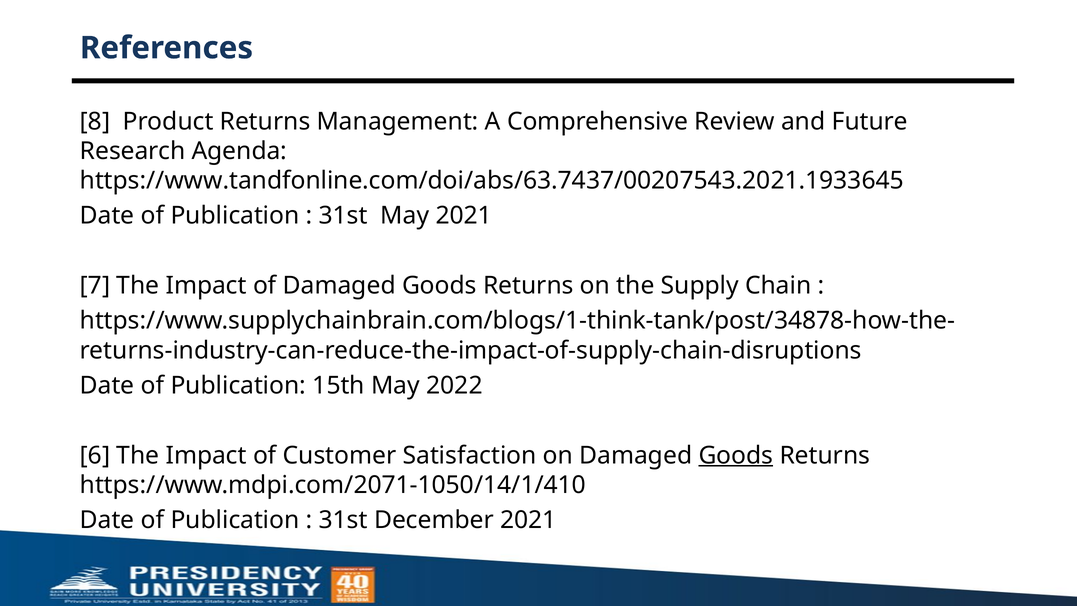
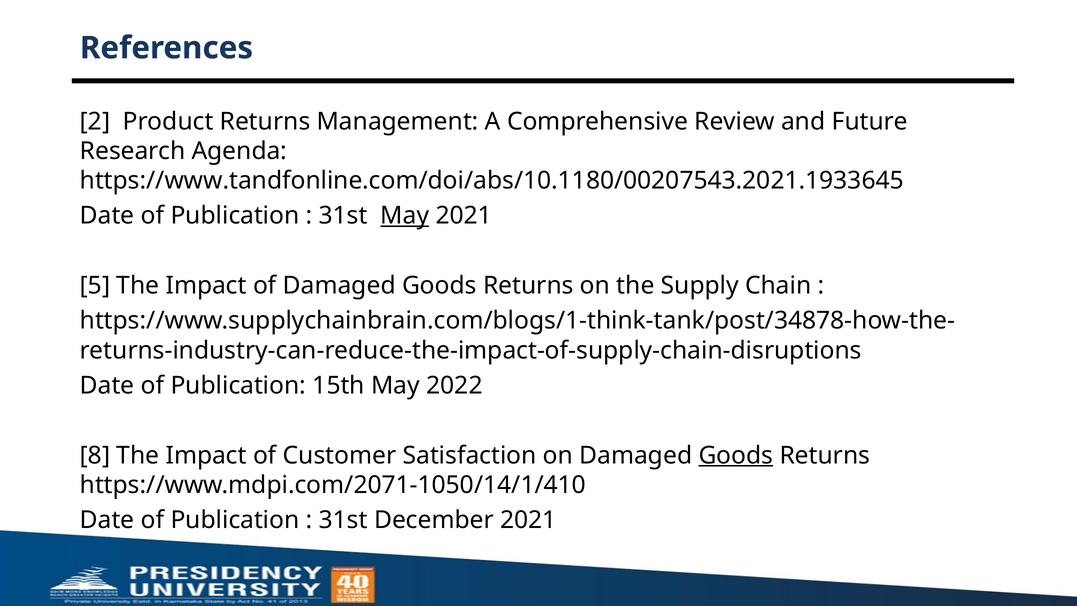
8: 8 -> 2
https://www.tandfonline.com/doi/abs/63.7437/00207543.2021.1933645: https://www.tandfonline.com/doi/abs/63.7437/00207543.2021.1933645 -> https://www.tandfonline.com/doi/abs/10.1180/00207543.2021.1933645
May at (405, 216) underline: none -> present
7: 7 -> 5
6: 6 -> 8
